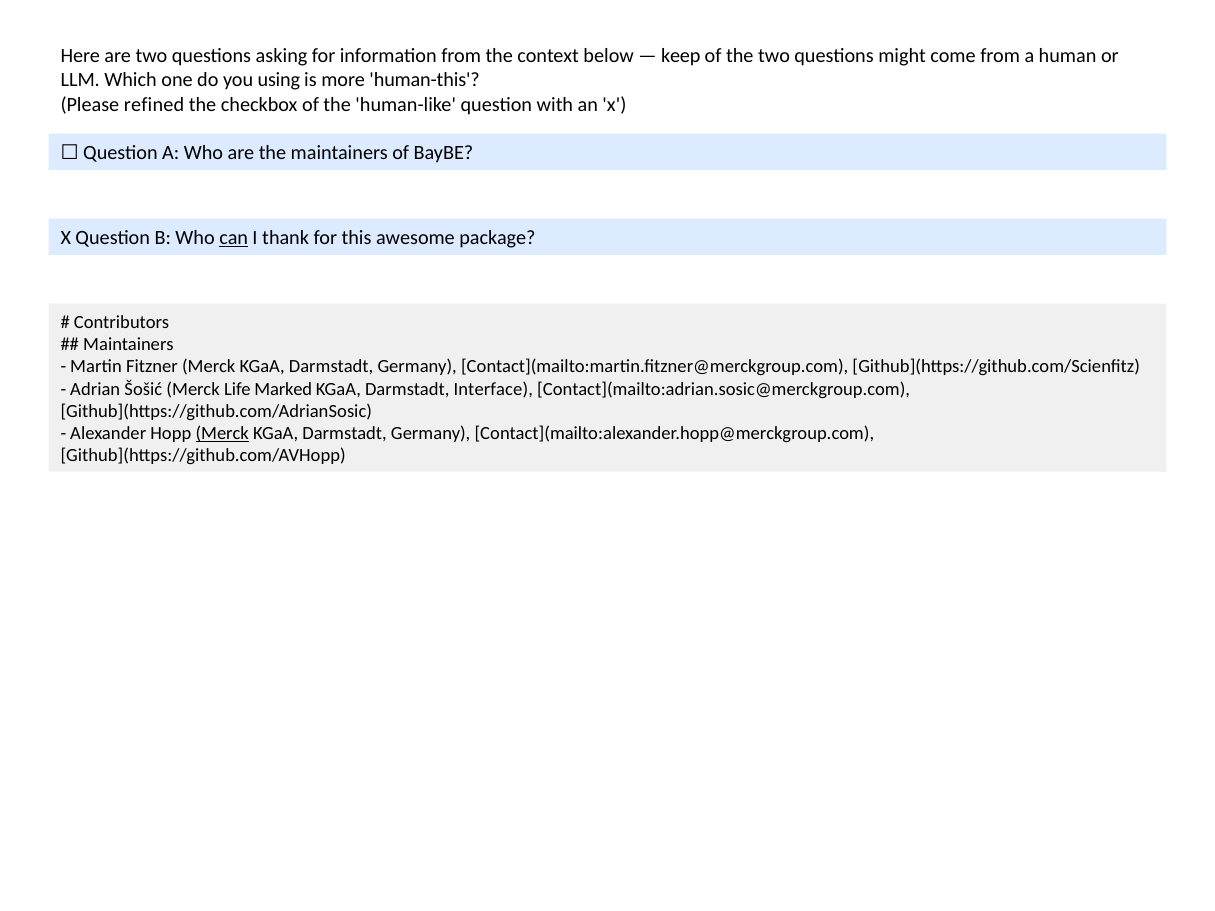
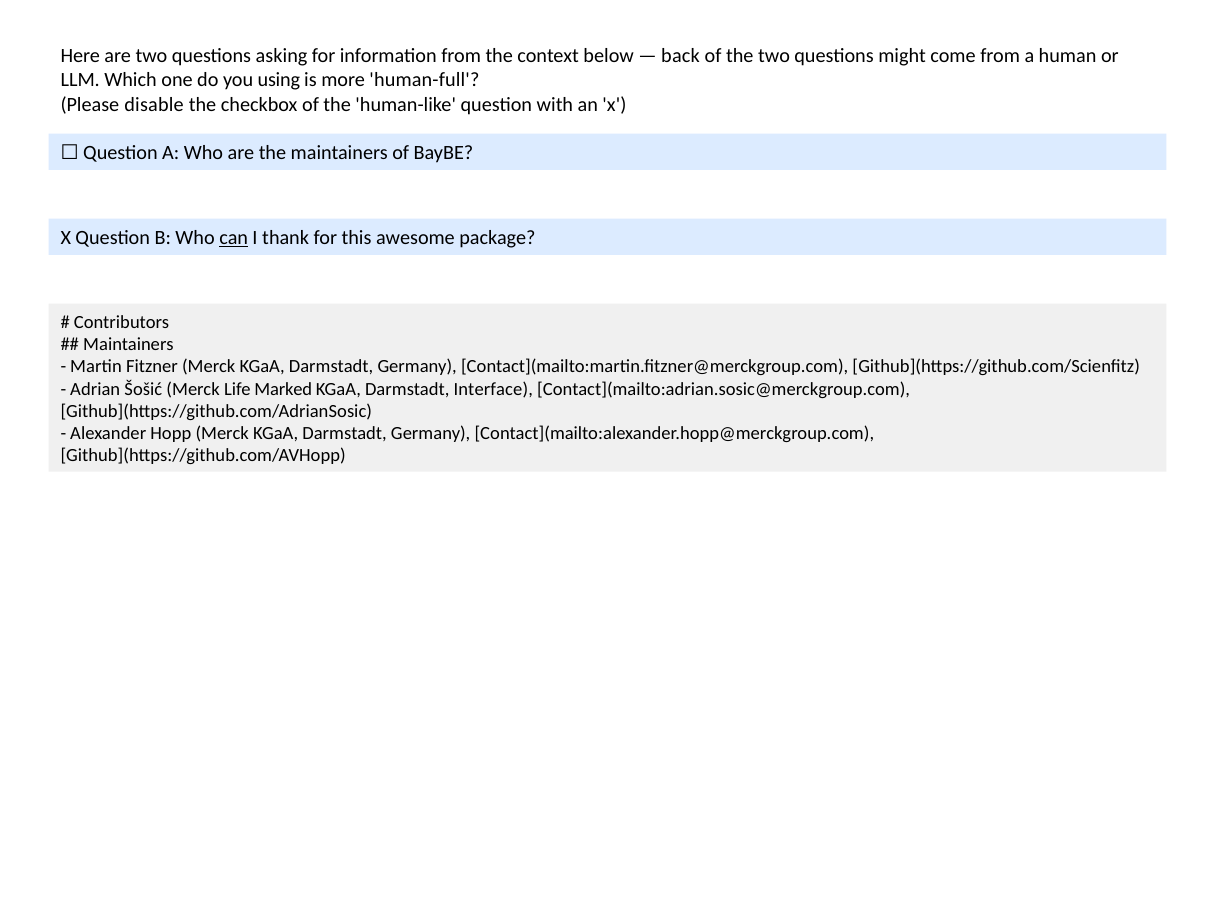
keep: keep -> back
human-this: human-this -> human-full
refined: refined -> disable
Merck at (222, 434) underline: present -> none
